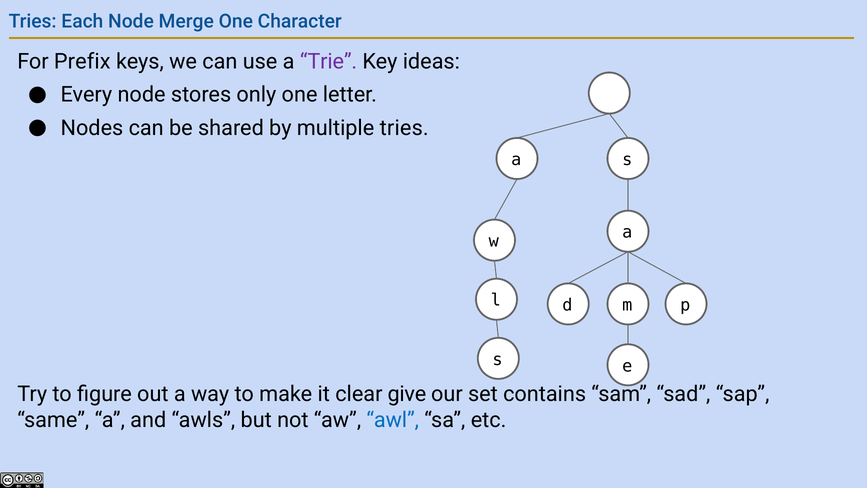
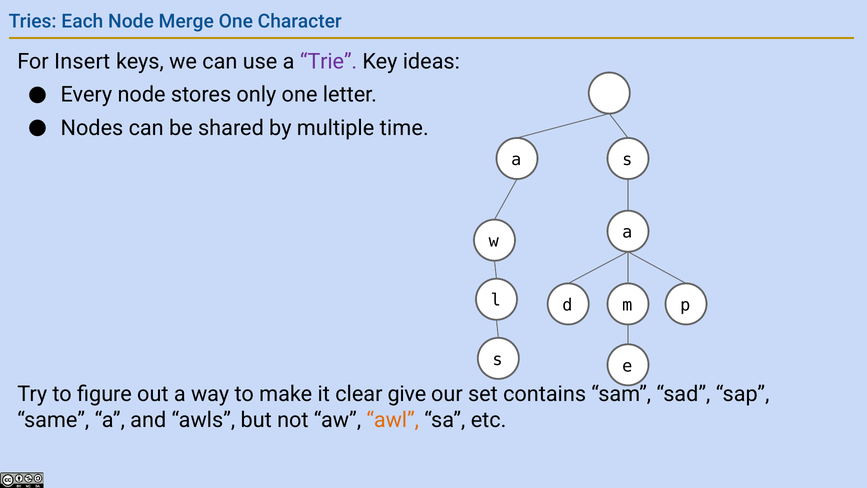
Prefix: Prefix -> Insert
multiple tries: tries -> time
awl colour: blue -> orange
